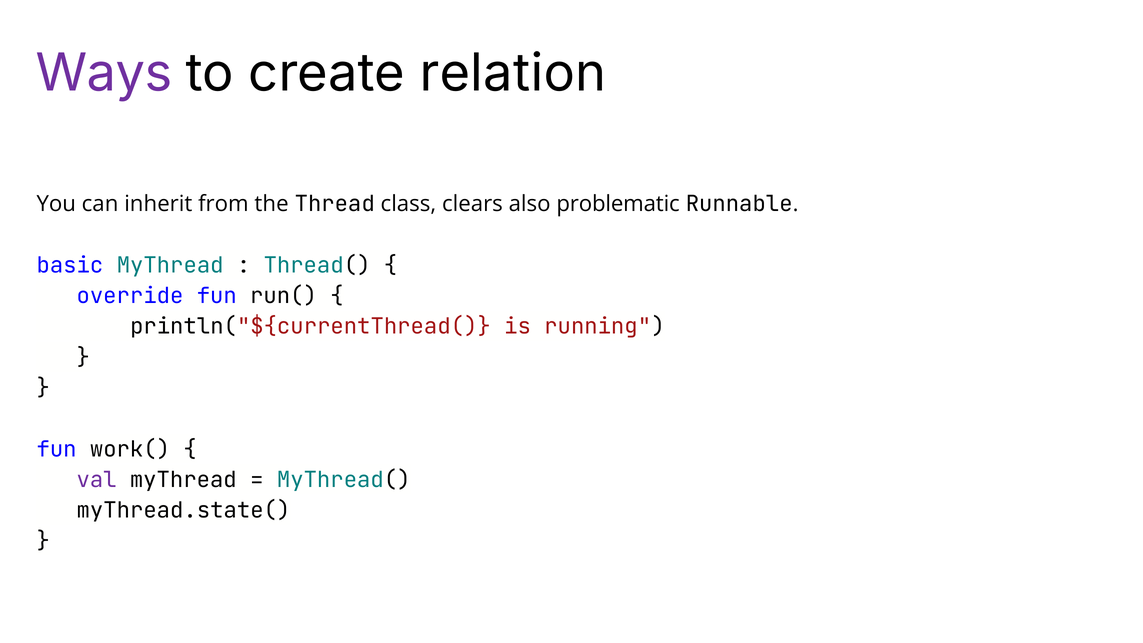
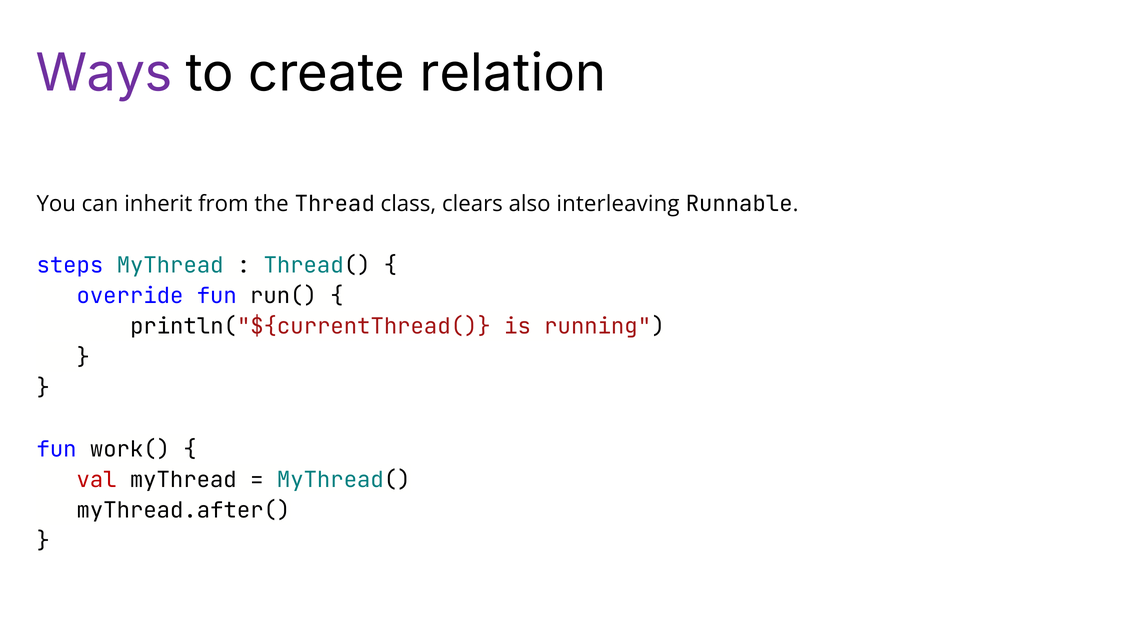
problematic: problematic -> interleaving
basic: basic -> steps
val colour: purple -> red
myThread.state(: myThread.state( -> myThread.after(
